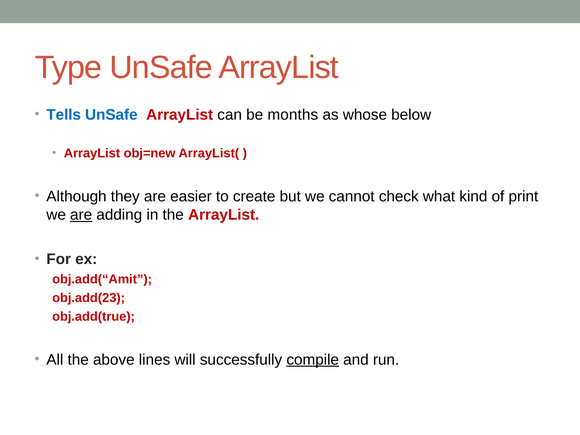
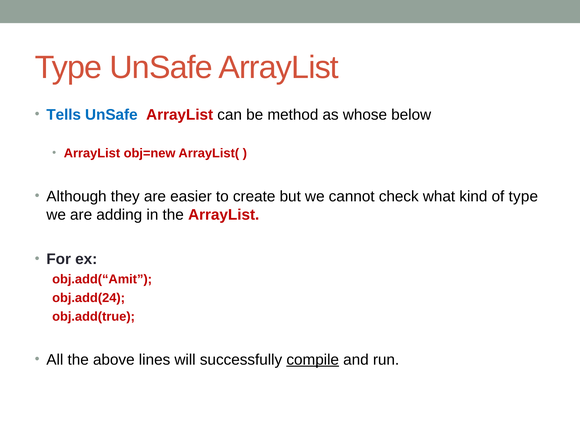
months: months -> method
of print: print -> type
are at (81, 215) underline: present -> none
obj.add(23: obj.add(23 -> obj.add(24
